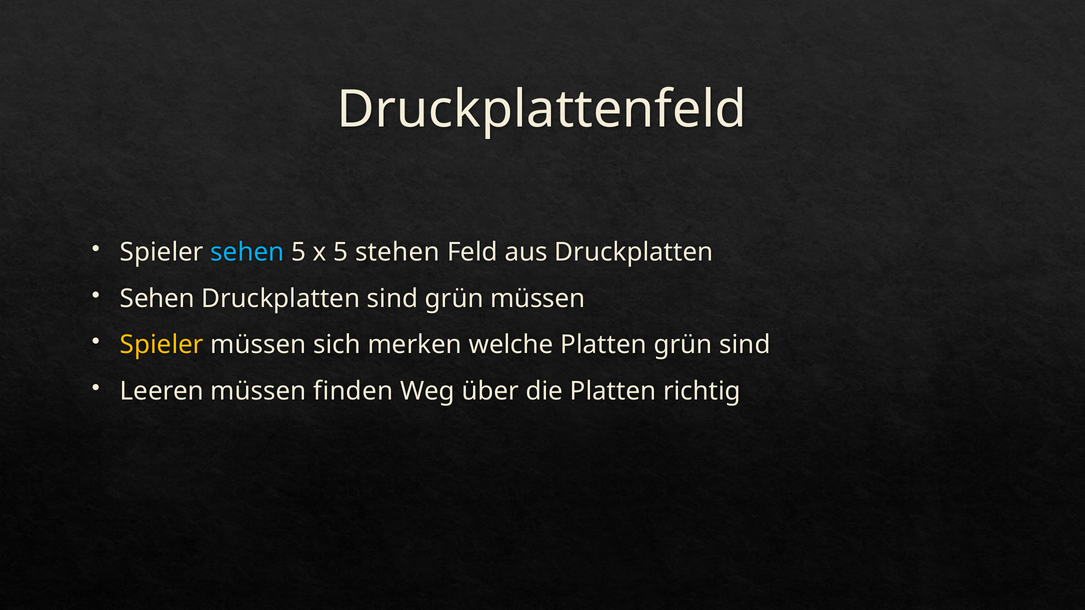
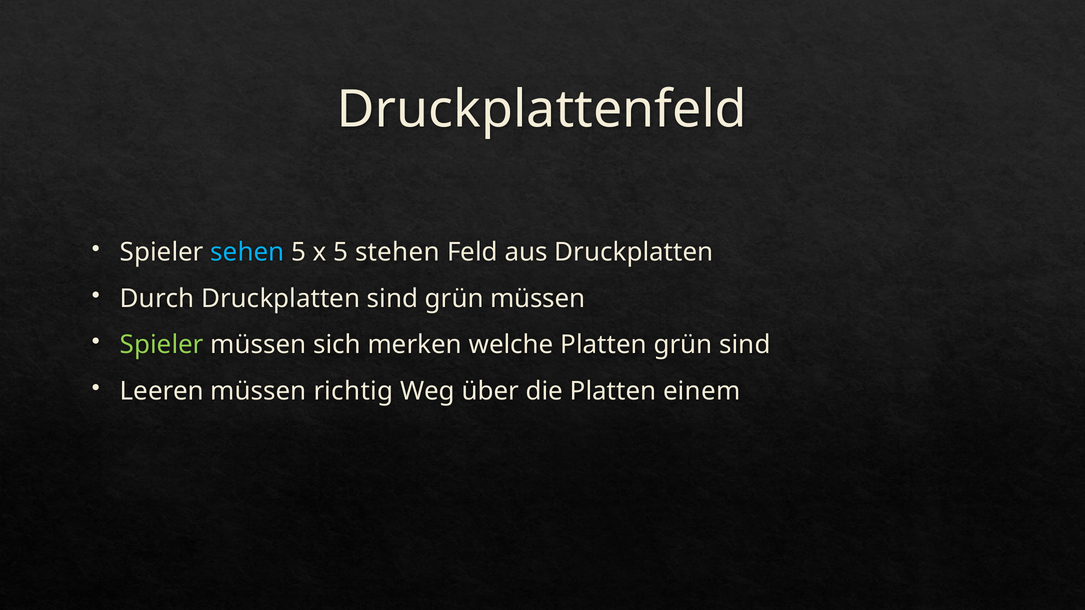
Sehen at (157, 299): Sehen -> Durch
Spieler at (162, 345) colour: yellow -> light green
finden: finden -> richtig
richtig: richtig -> einem
